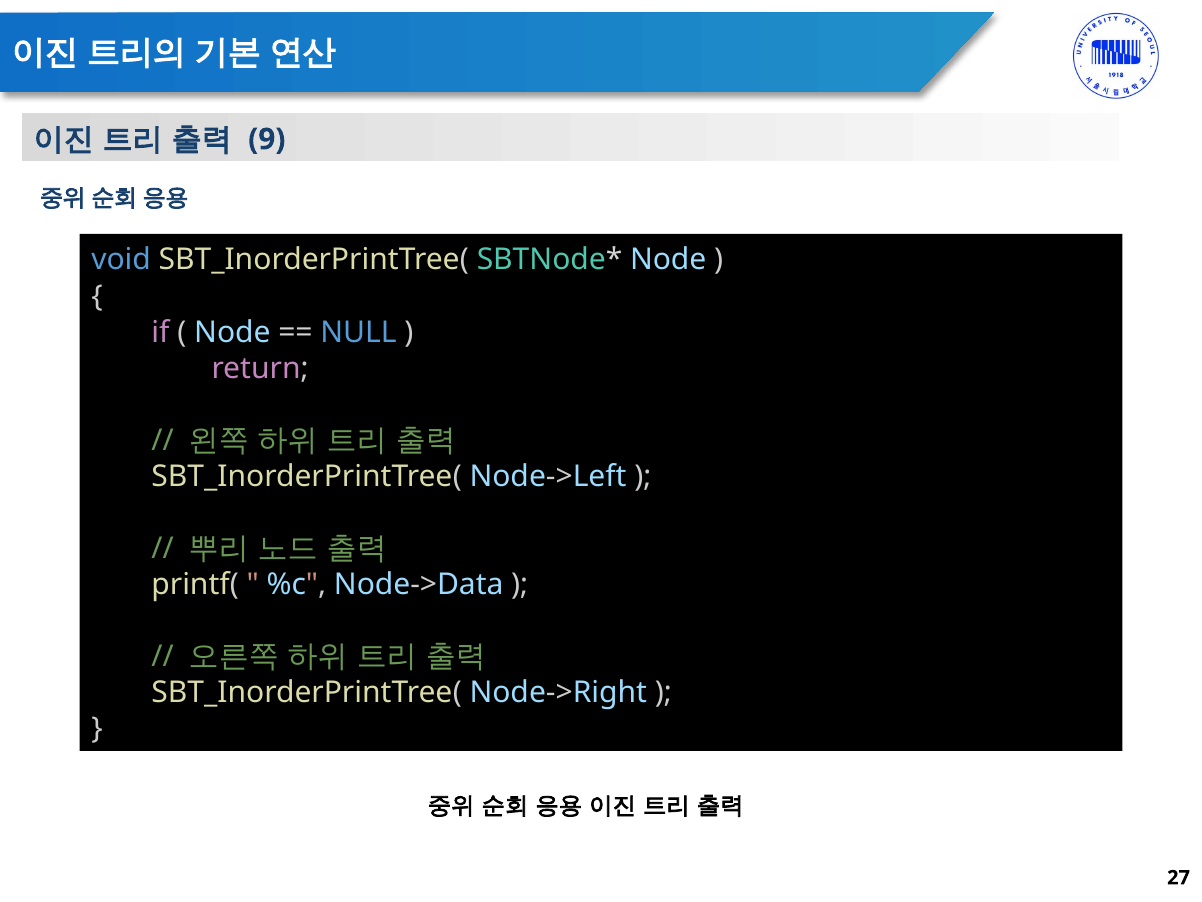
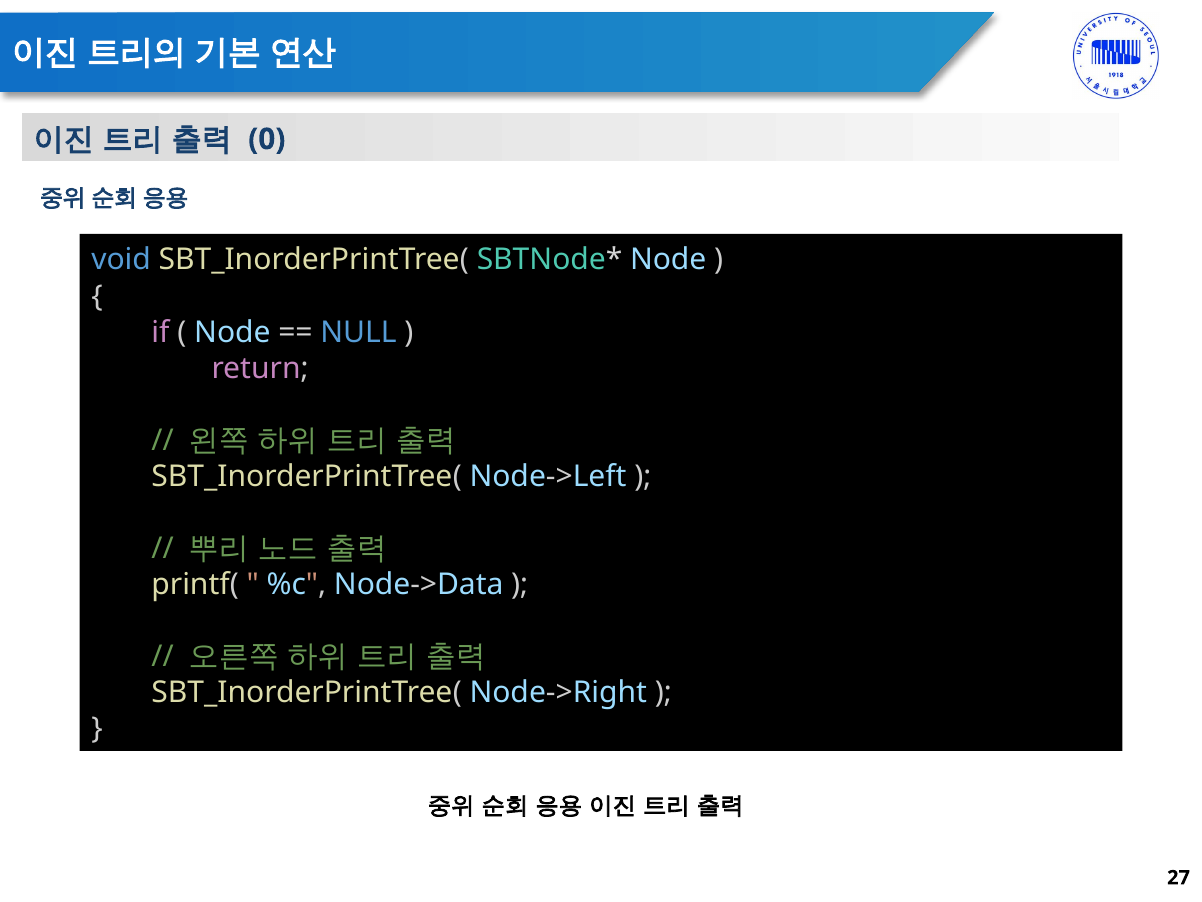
9: 9 -> 0
